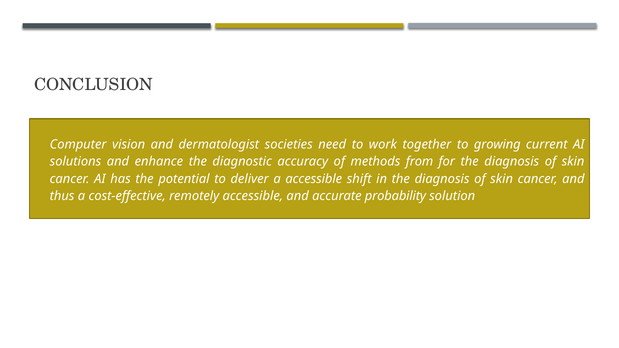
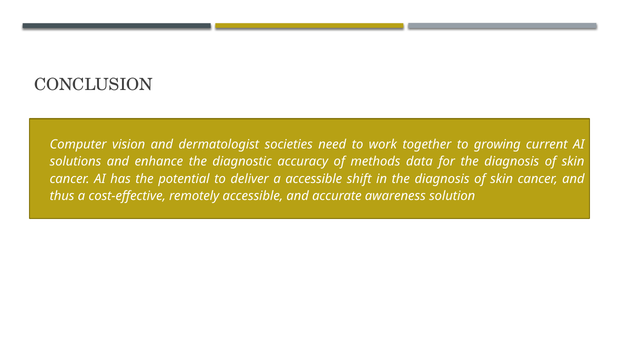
from: from -> data
probability: probability -> awareness
